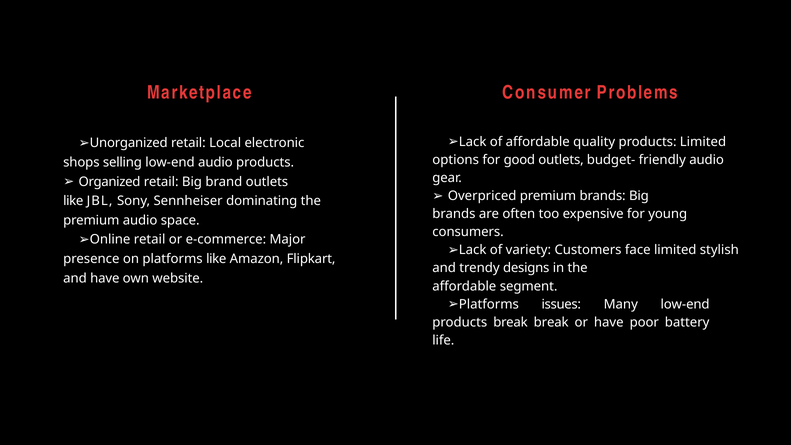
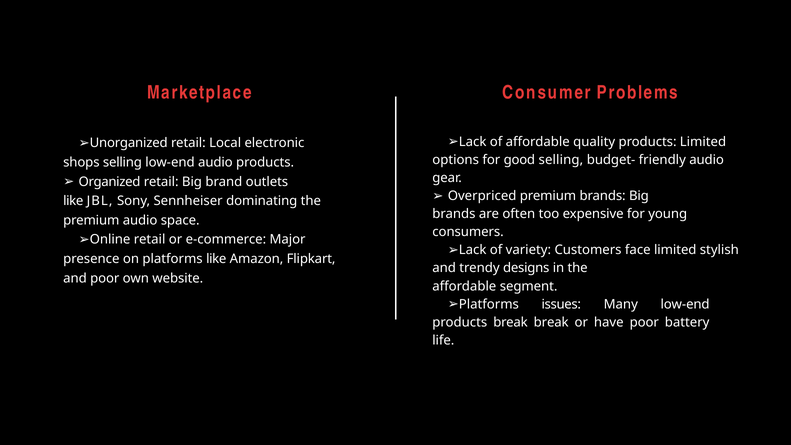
good outlets: outlets -> selling
and have: have -> poor
